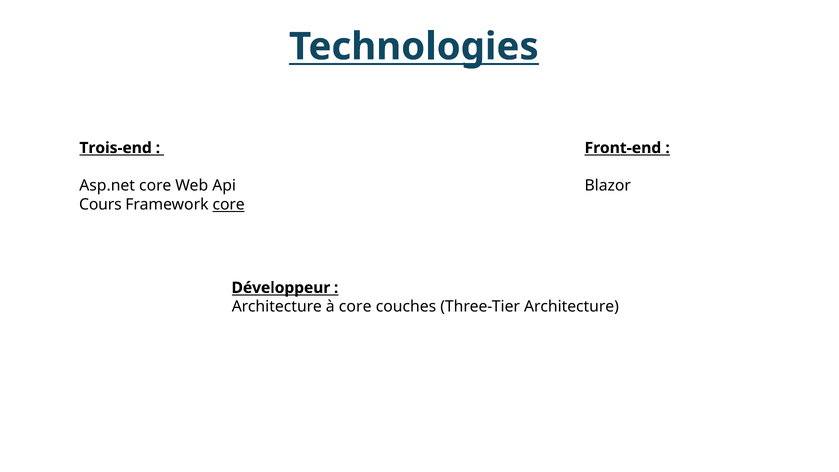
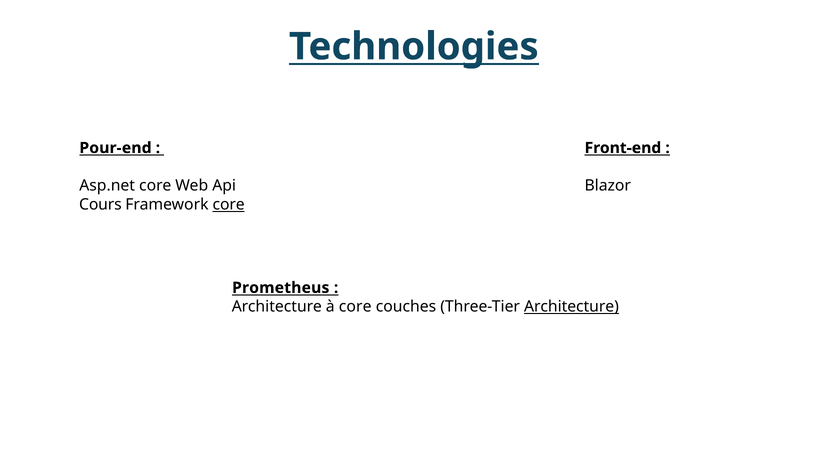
Trois-end: Trois-end -> Pour-end
Développeur: Développeur -> Prometheus
Architecture at (571, 307) underline: none -> present
